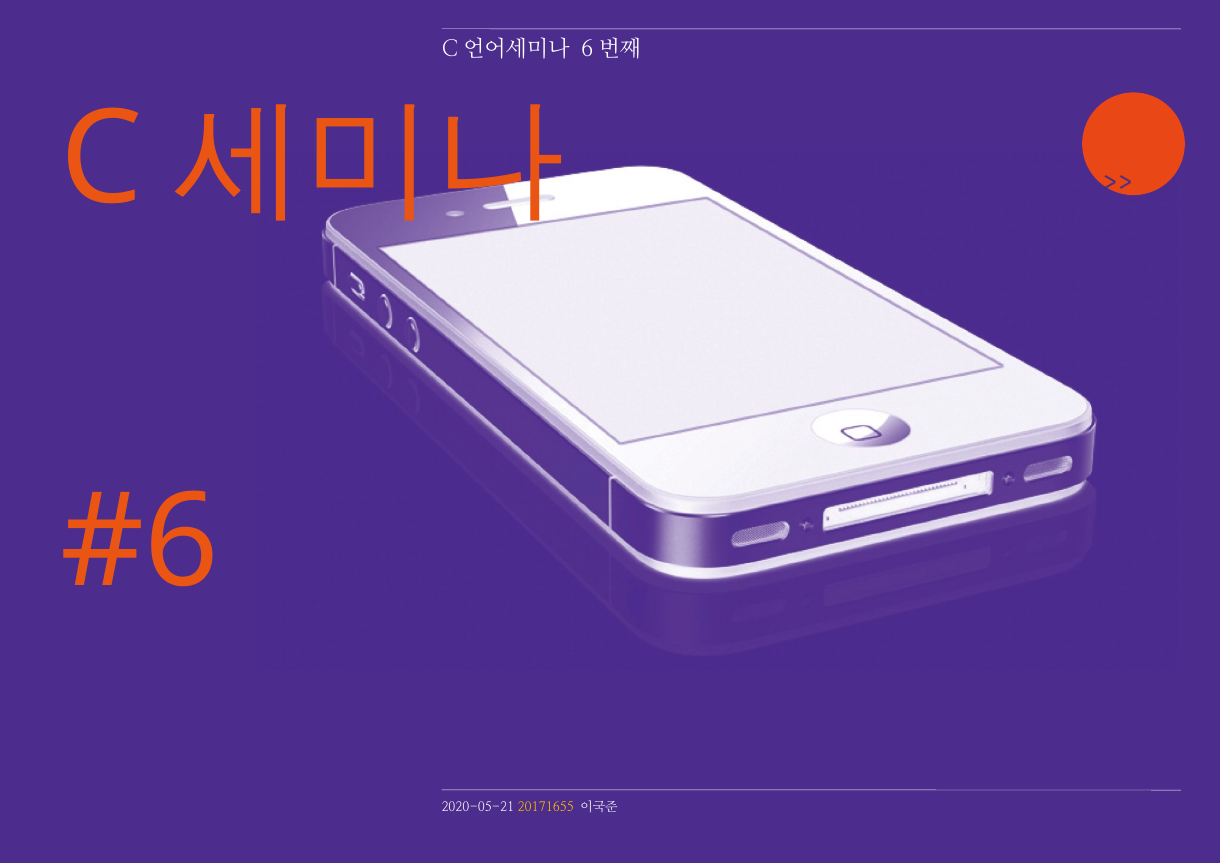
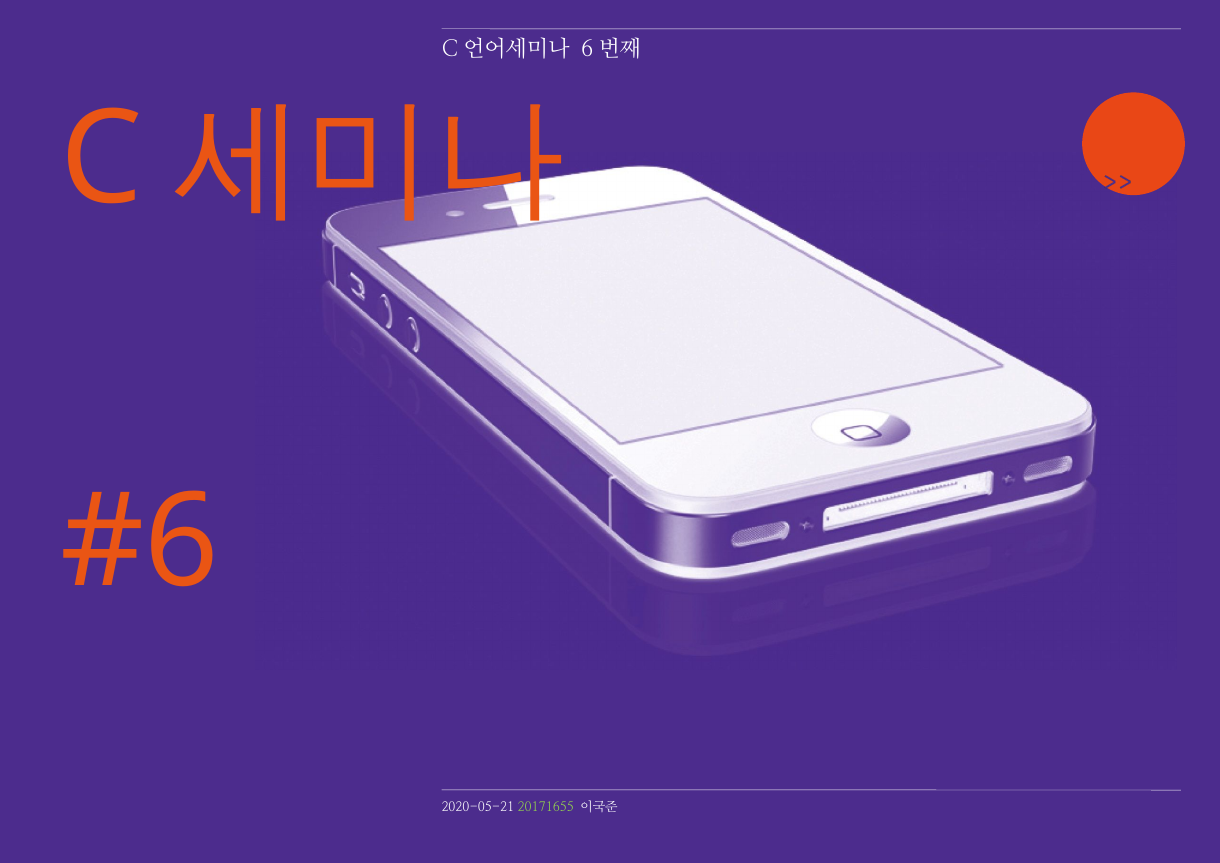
20171655 colour: yellow -> light green
